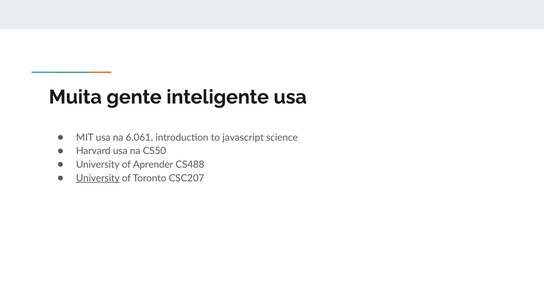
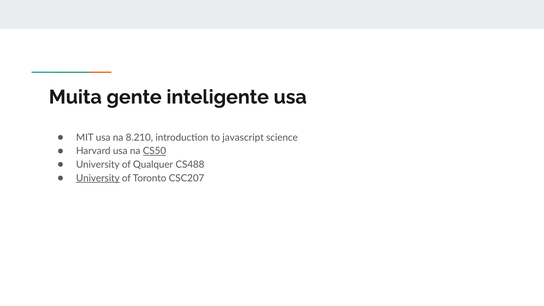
6.061: 6.061 -> 8.210
CS50 underline: none -> present
Aprender: Aprender -> Qualquer
